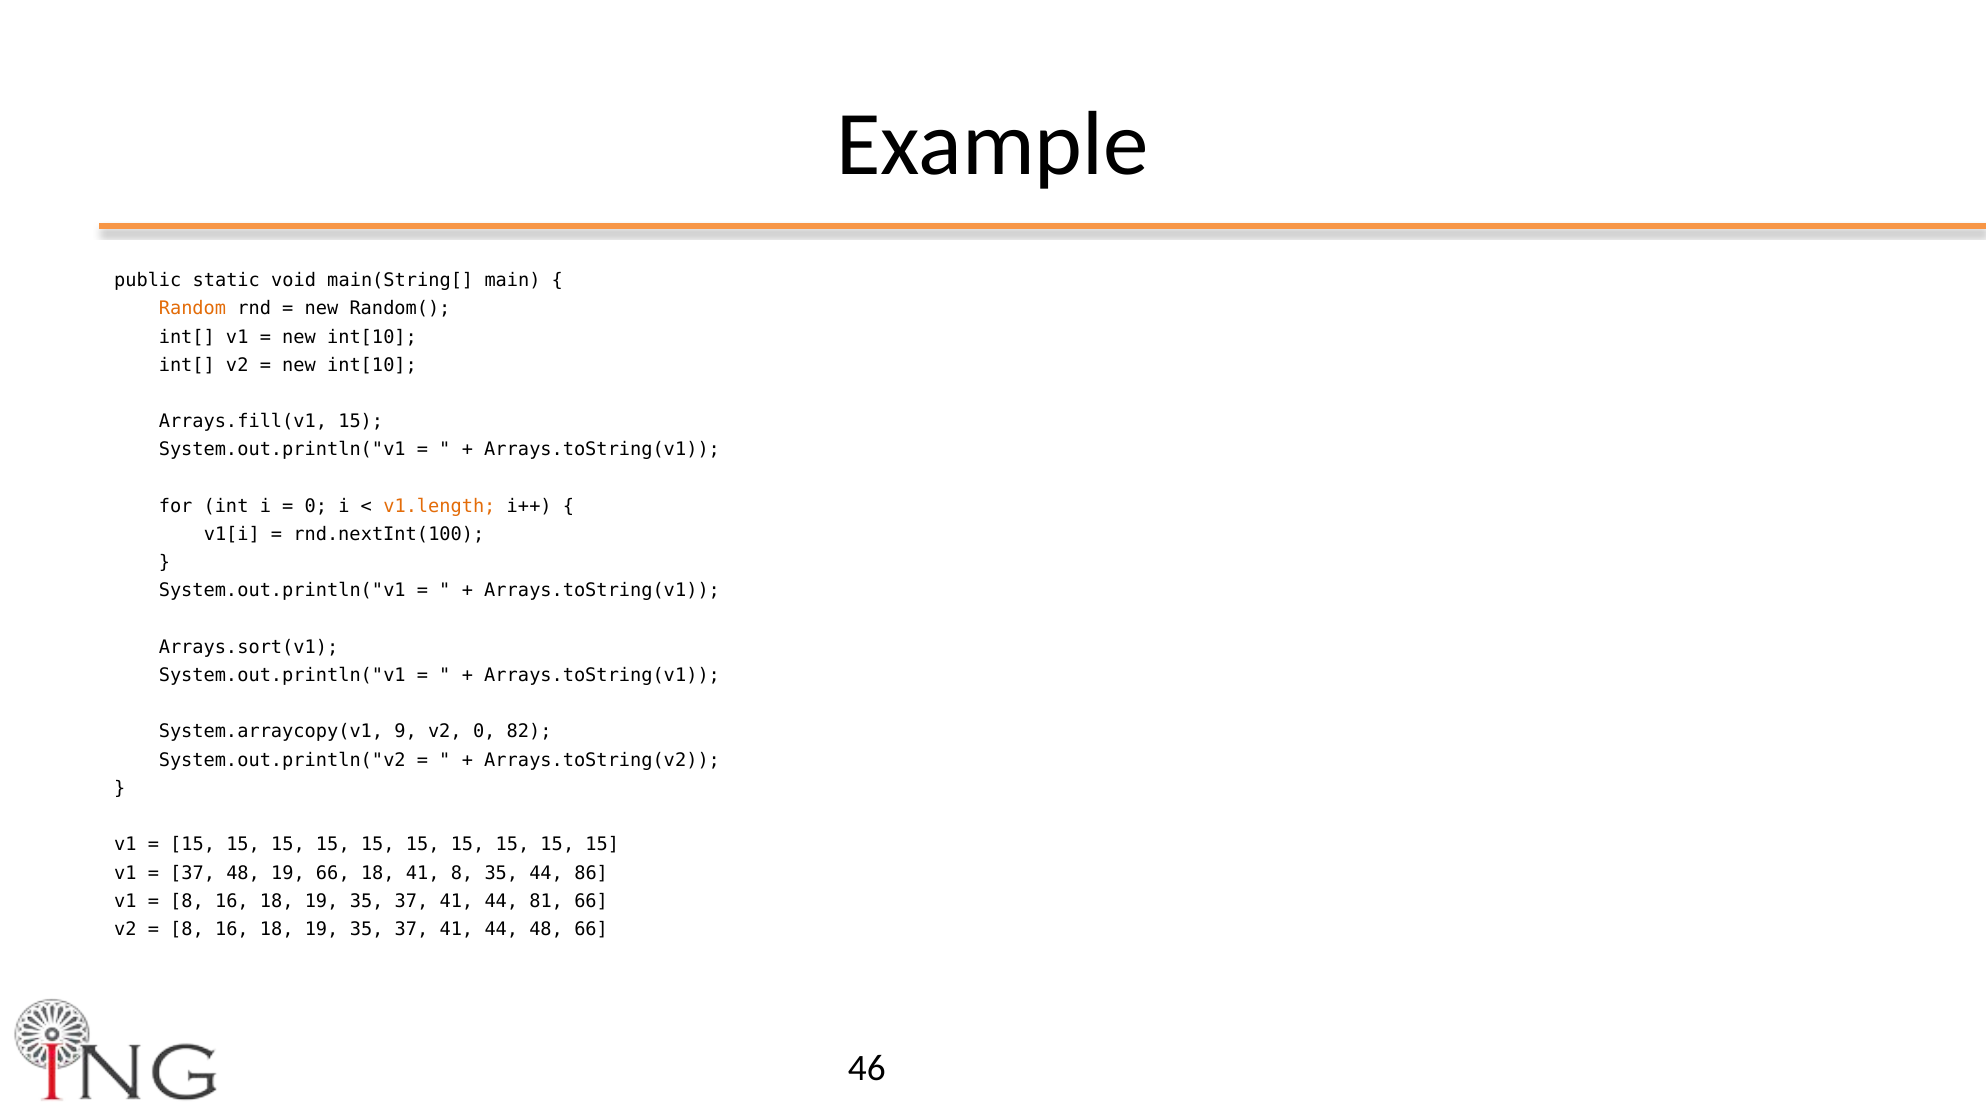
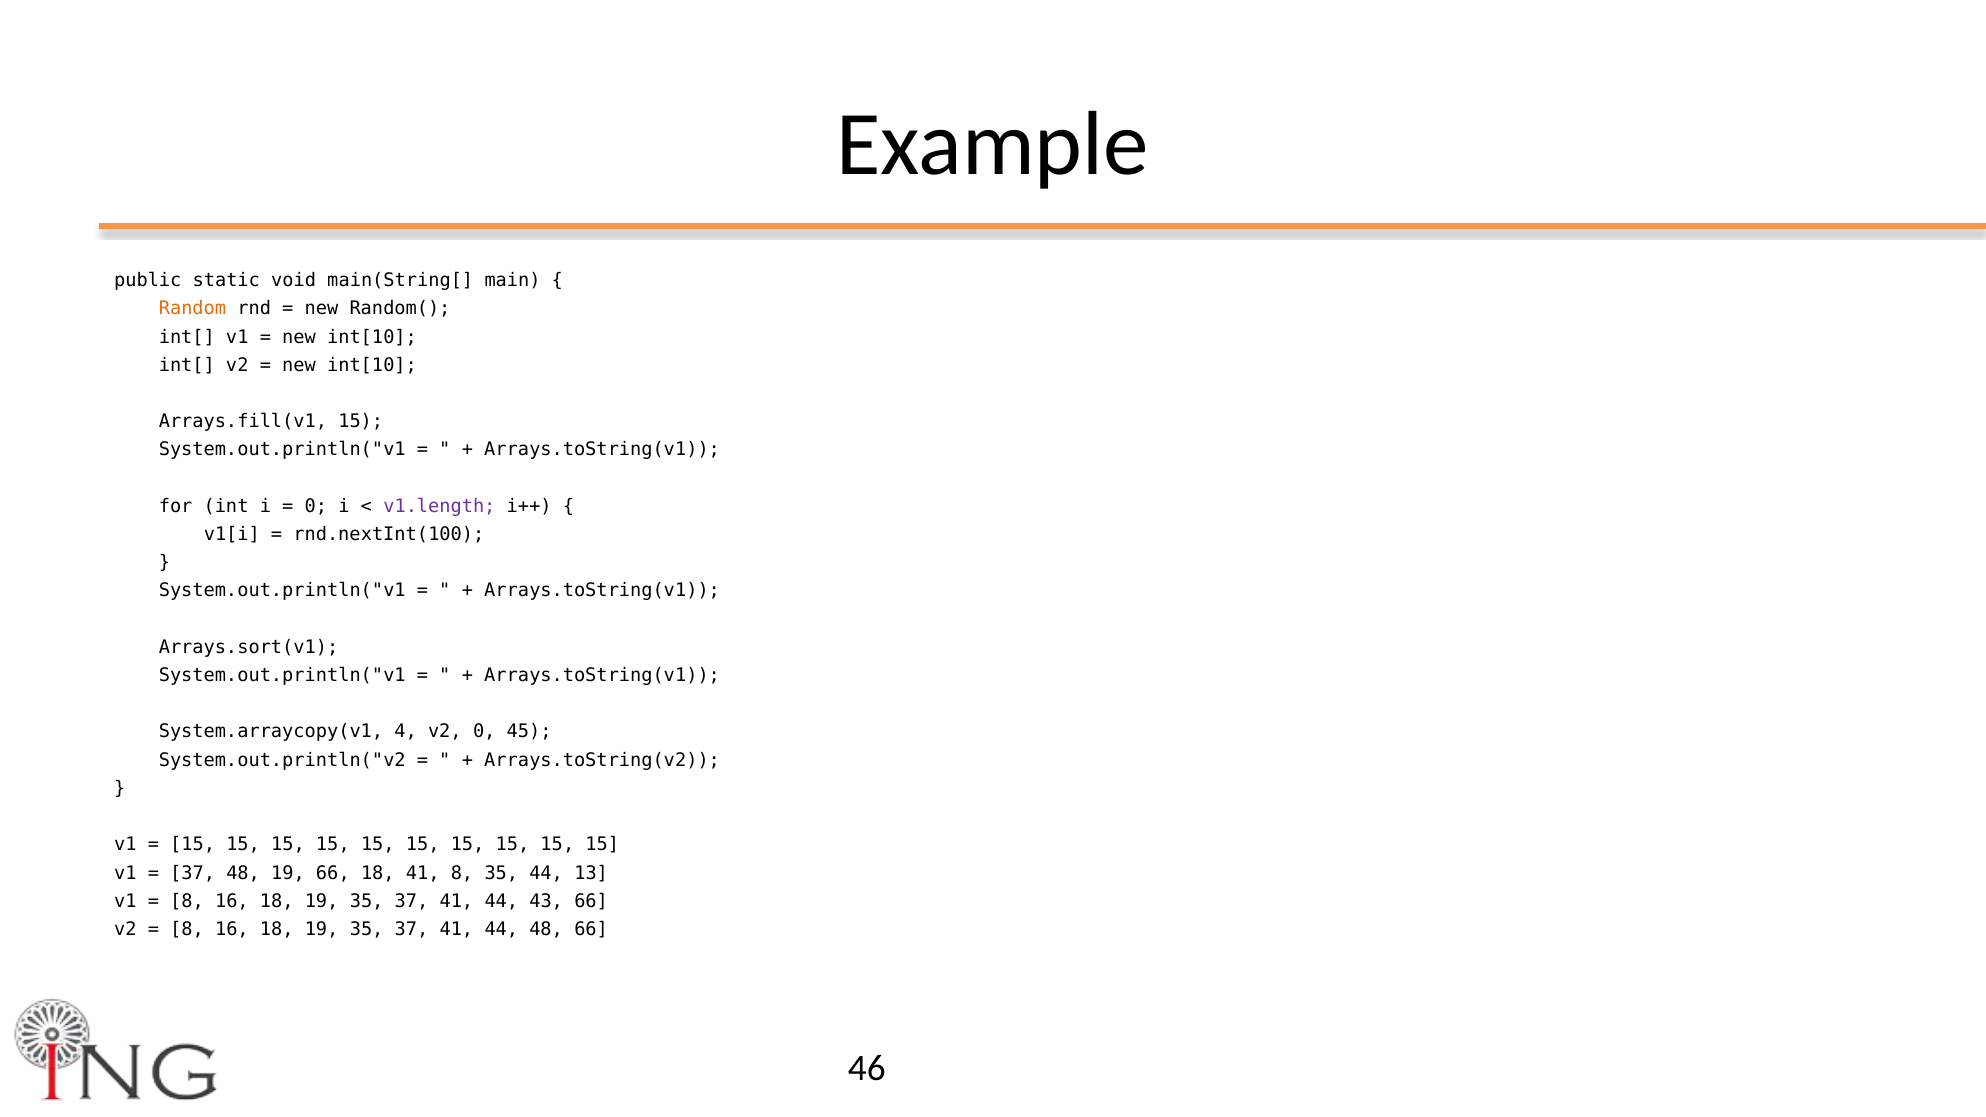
v1.length colour: orange -> purple
9: 9 -> 4
82: 82 -> 45
86: 86 -> 13
81: 81 -> 43
